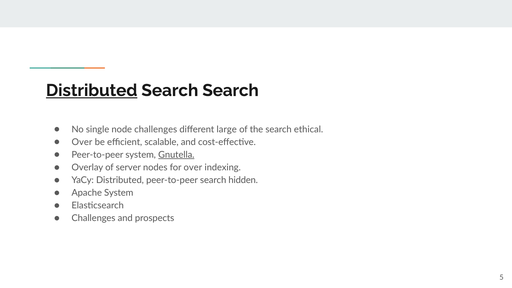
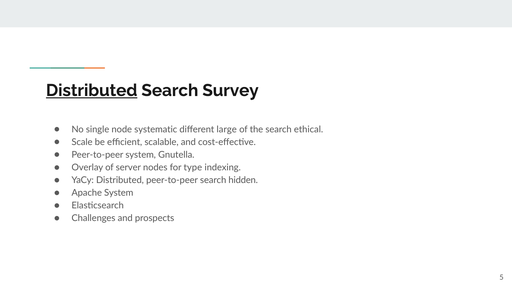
Search Search: Search -> Survey
node challenges: challenges -> systematic
Over at (82, 142): Over -> Scale
Gnutella underline: present -> none
for over: over -> type
